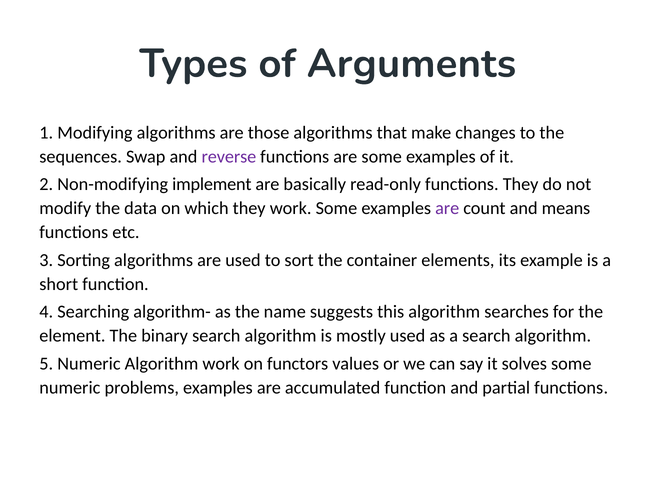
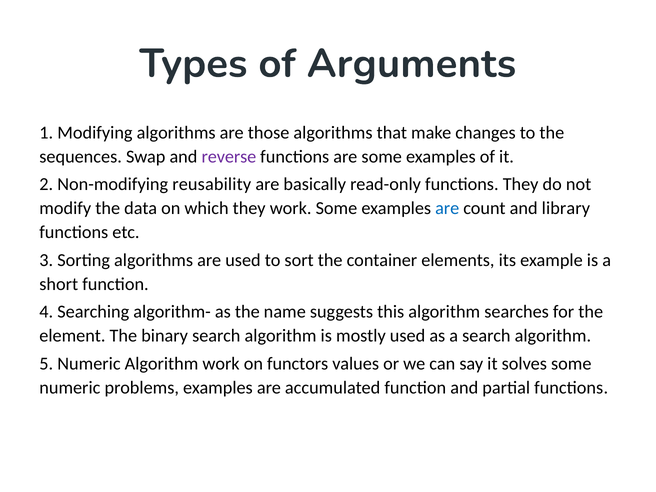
implement: implement -> reusability
are at (447, 208) colour: purple -> blue
means: means -> library
